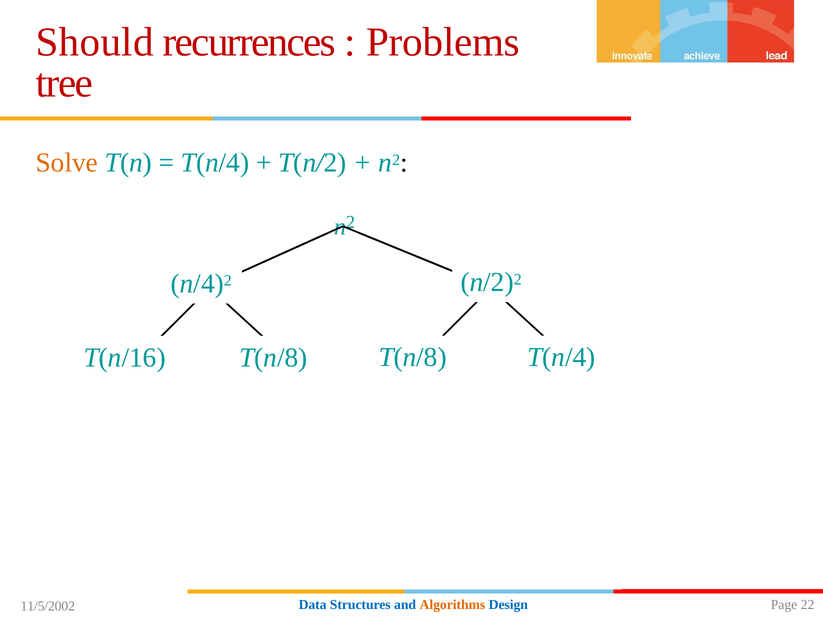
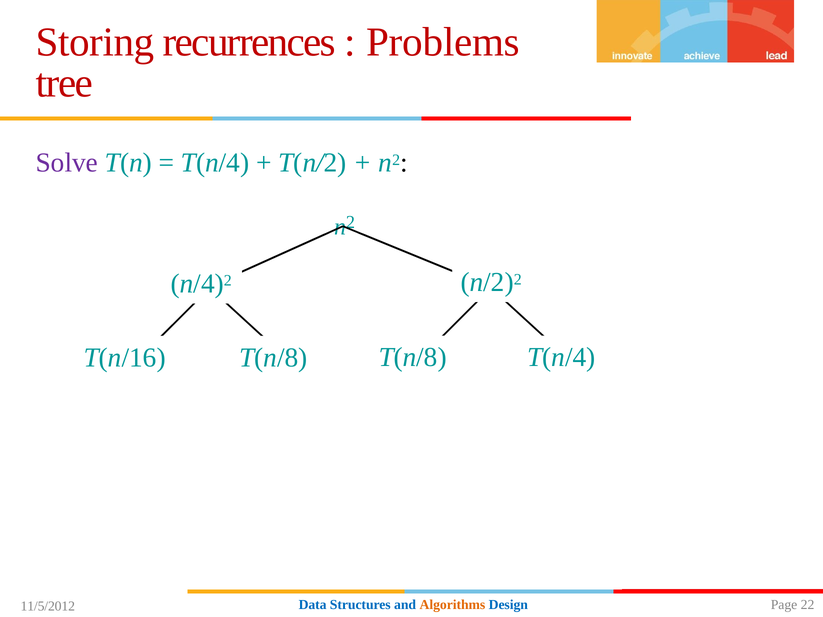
Should: Should -> Storing
Solve colour: orange -> purple
11/5/2002: 11/5/2002 -> 11/5/2012
